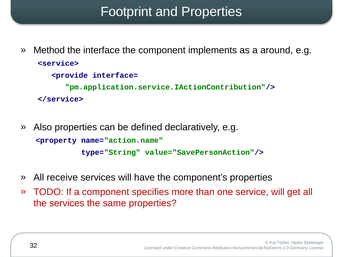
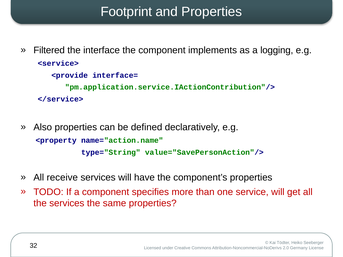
Method: Method -> Filtered
around: around -> logging
